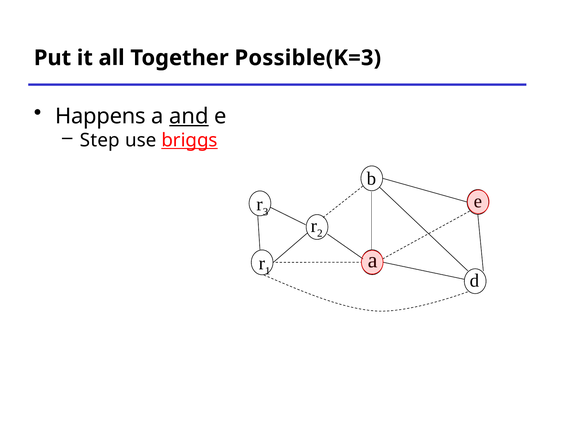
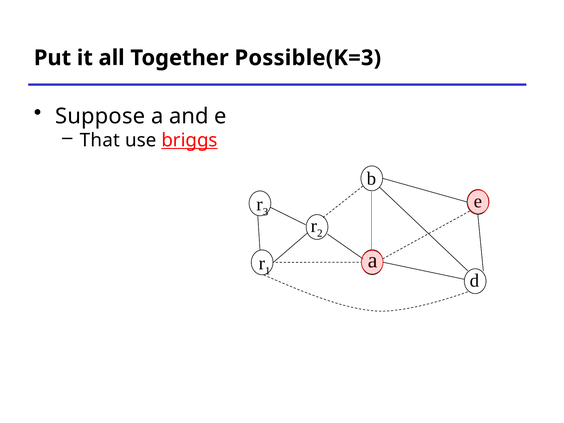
Happens: Happens -> Suppose
and underline: present -> none
Step: Step -> That
